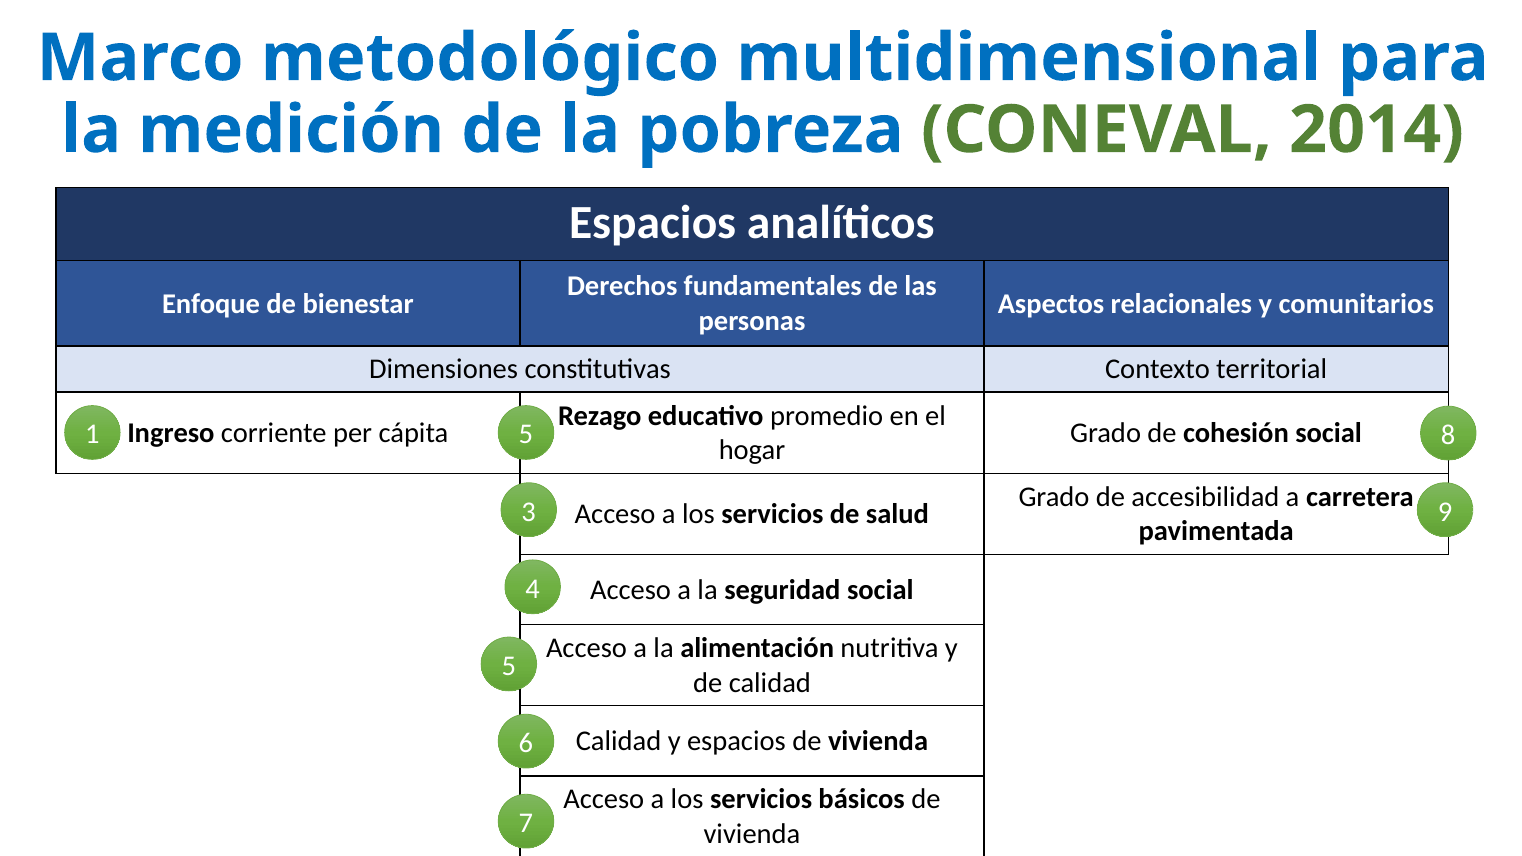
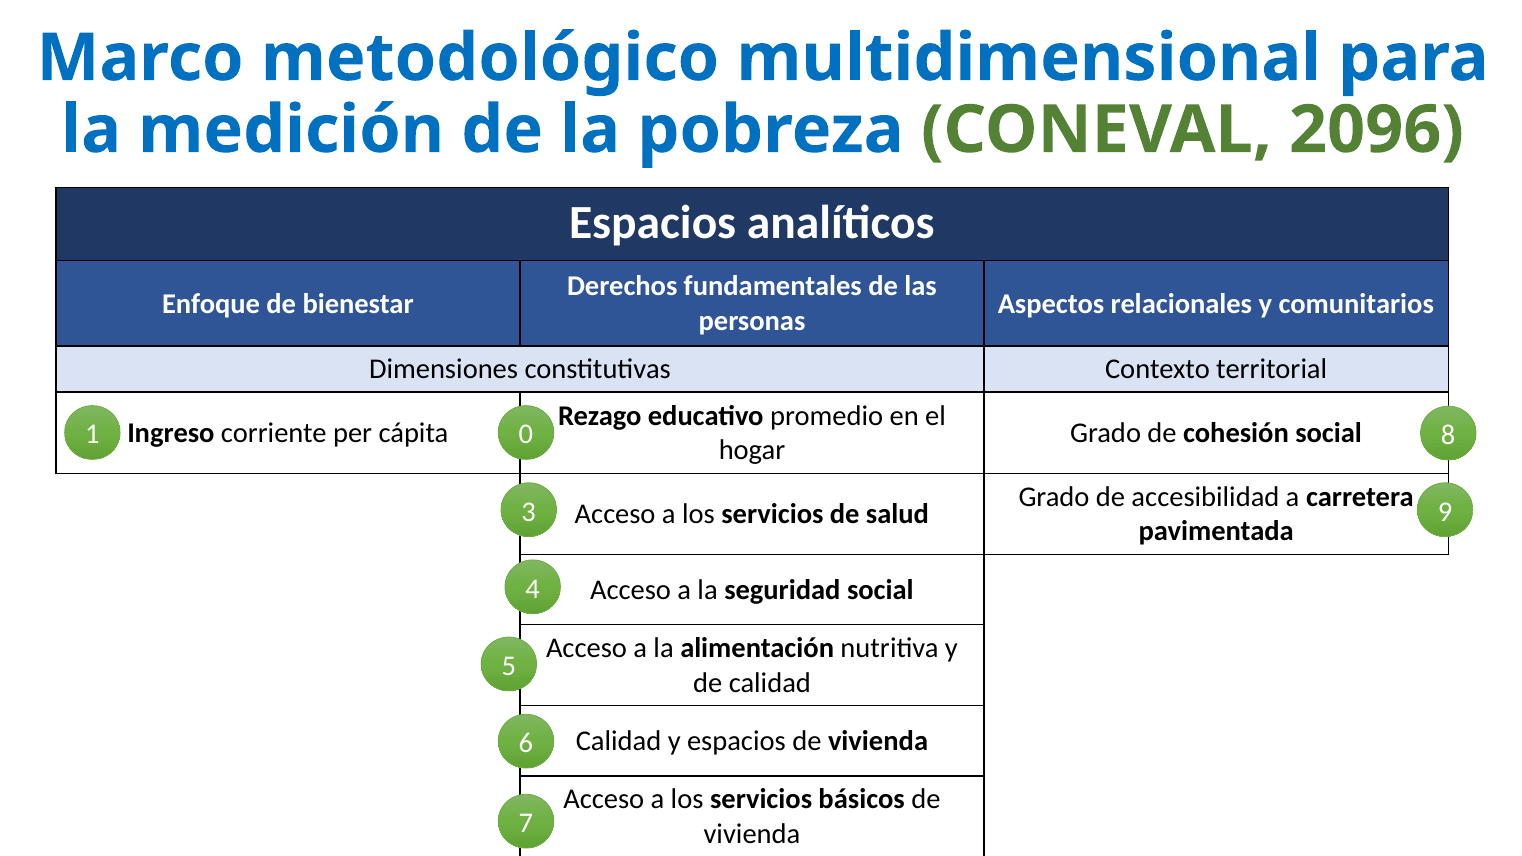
2014: 2014 -> 2096
1 5: 5 -> 0
